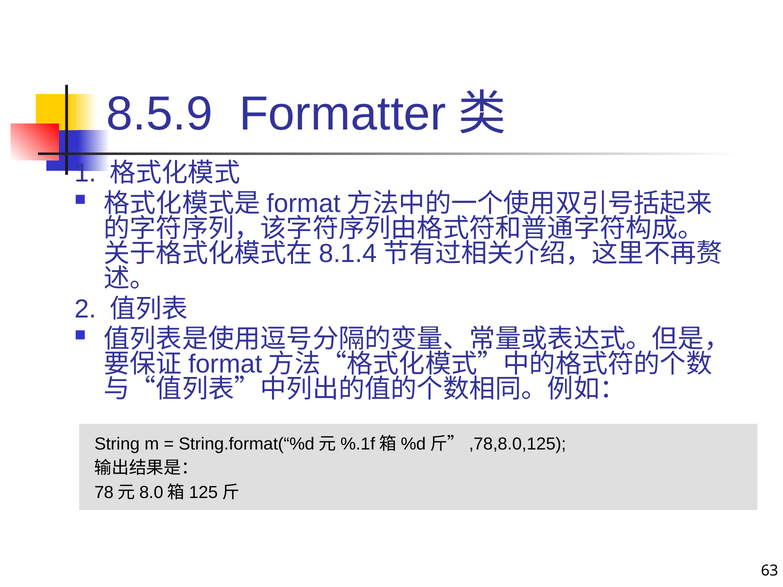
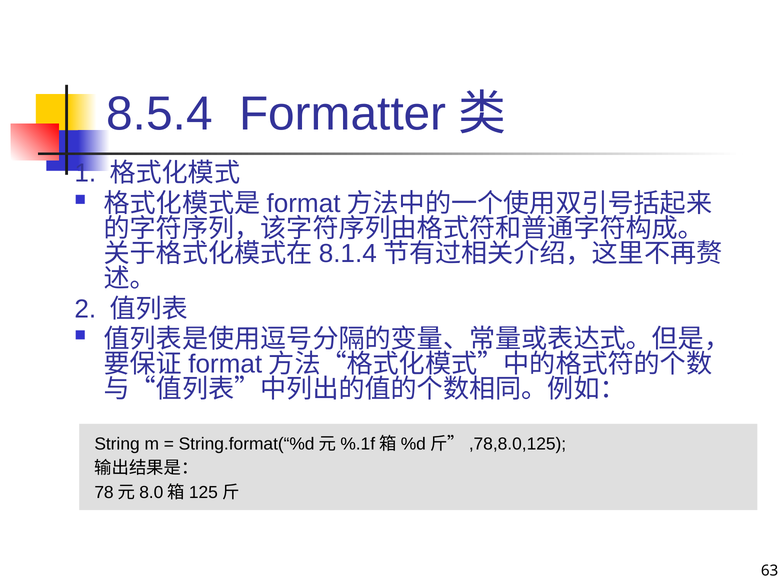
8.5.9: 8.5.9 -> 8.5.4
